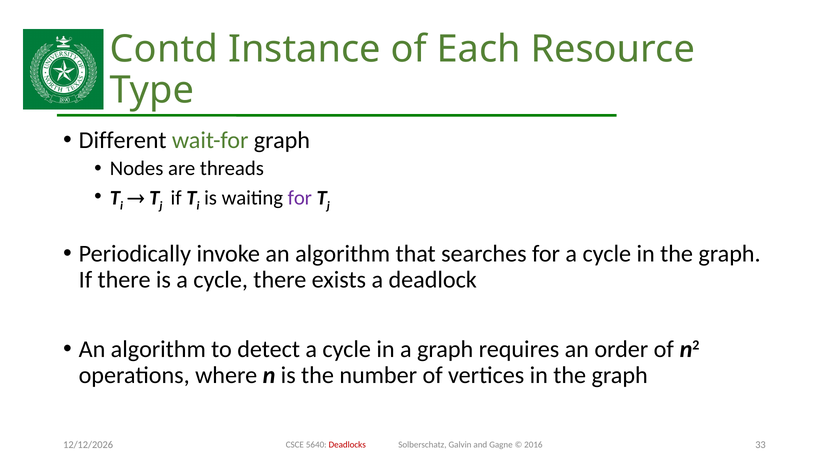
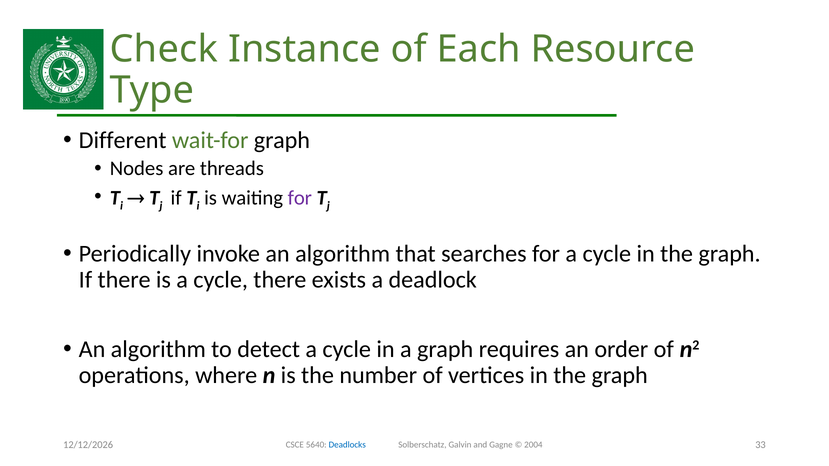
Contd: Contd -> Check
Deadlocks colour: red -> blue
2016: 2016 -> 2004
